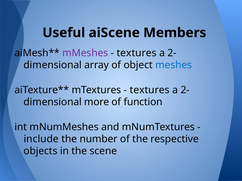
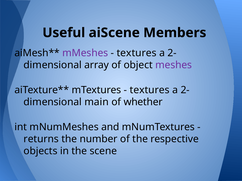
meshes colour: blue -> purple
more: more -> main
function: function -> whether
include: include -> returns
